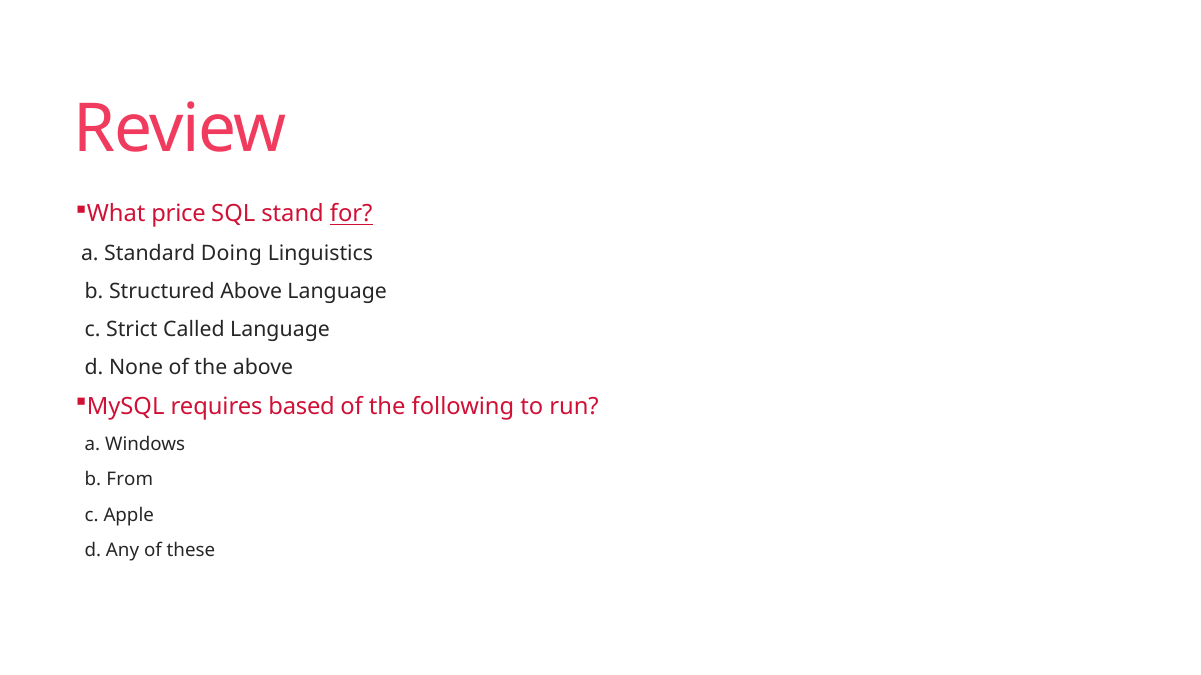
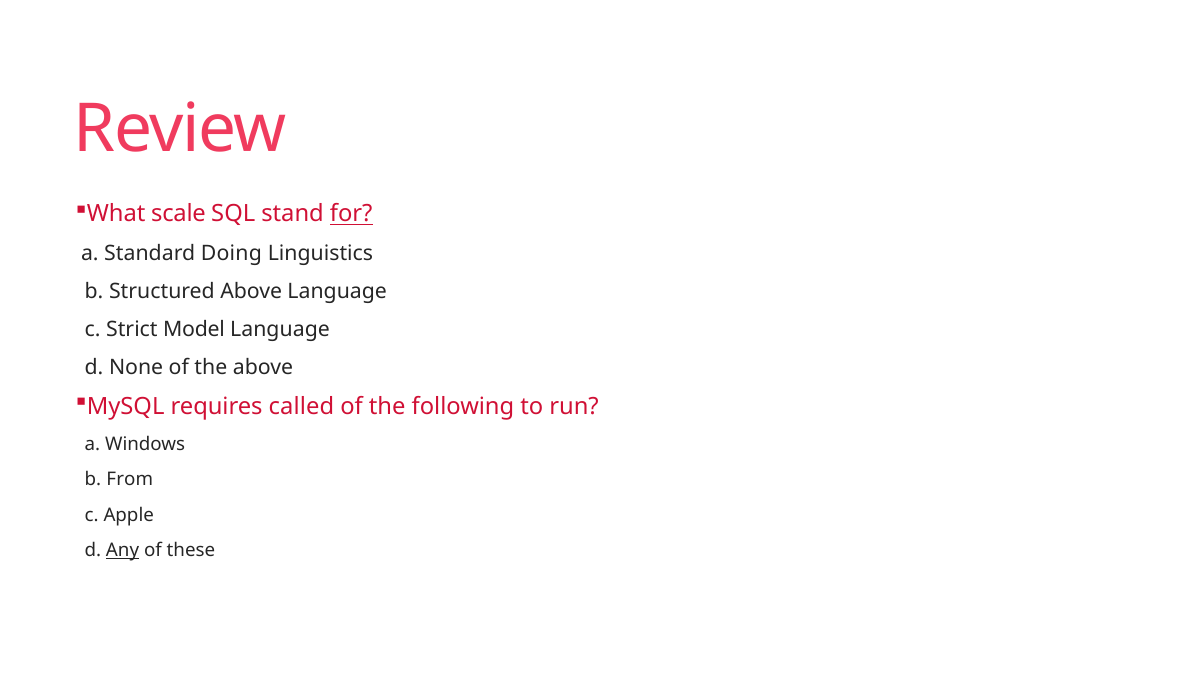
price: price -> scale
Called: Called -> Model
based: based -> called
Any underline: none -> present
